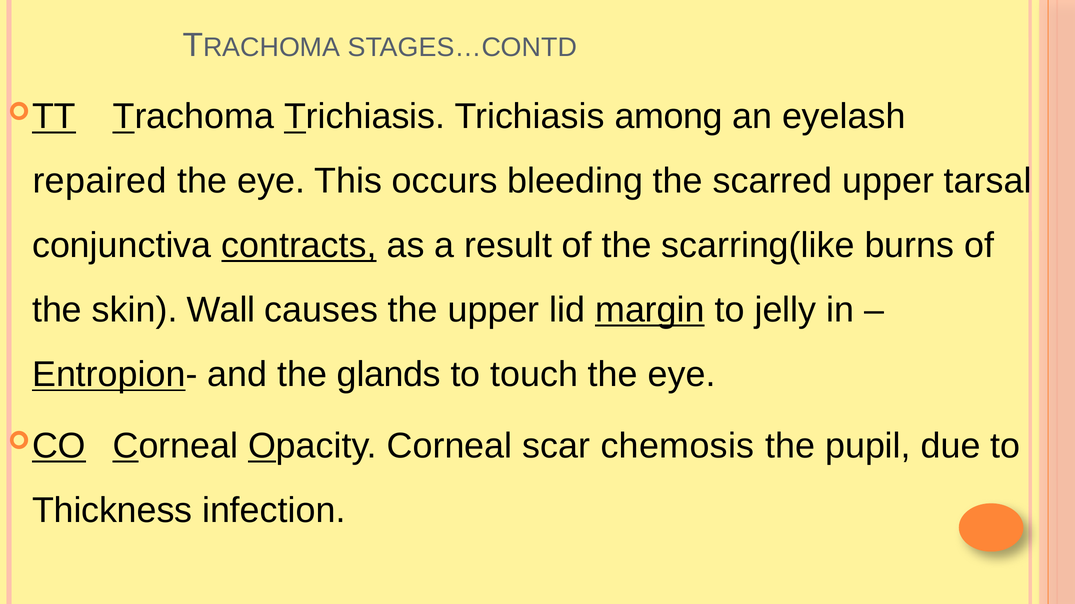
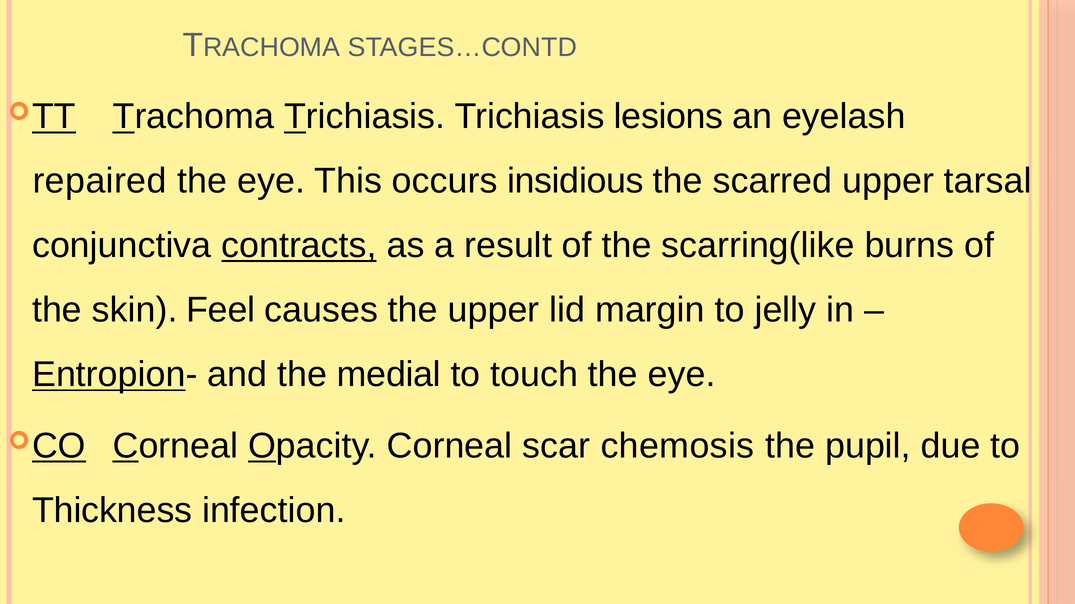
among: among -> lesions
bleeding: bleeding -> insidious
Wall: Wall -> Feel
margin underline: present -> none
glands: glands -> medial
